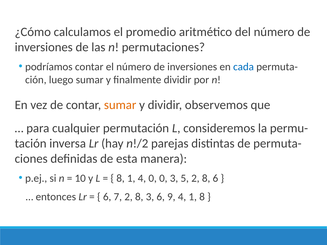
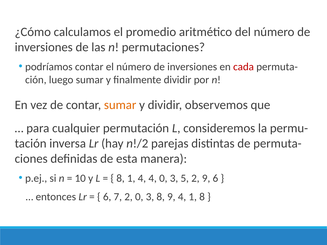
cada colour: blue -> red
4 0: 0 -> 4
5 2 8: 8 -> 9
7 2 8: 8 -> 0
3 6: 6 -> 8
